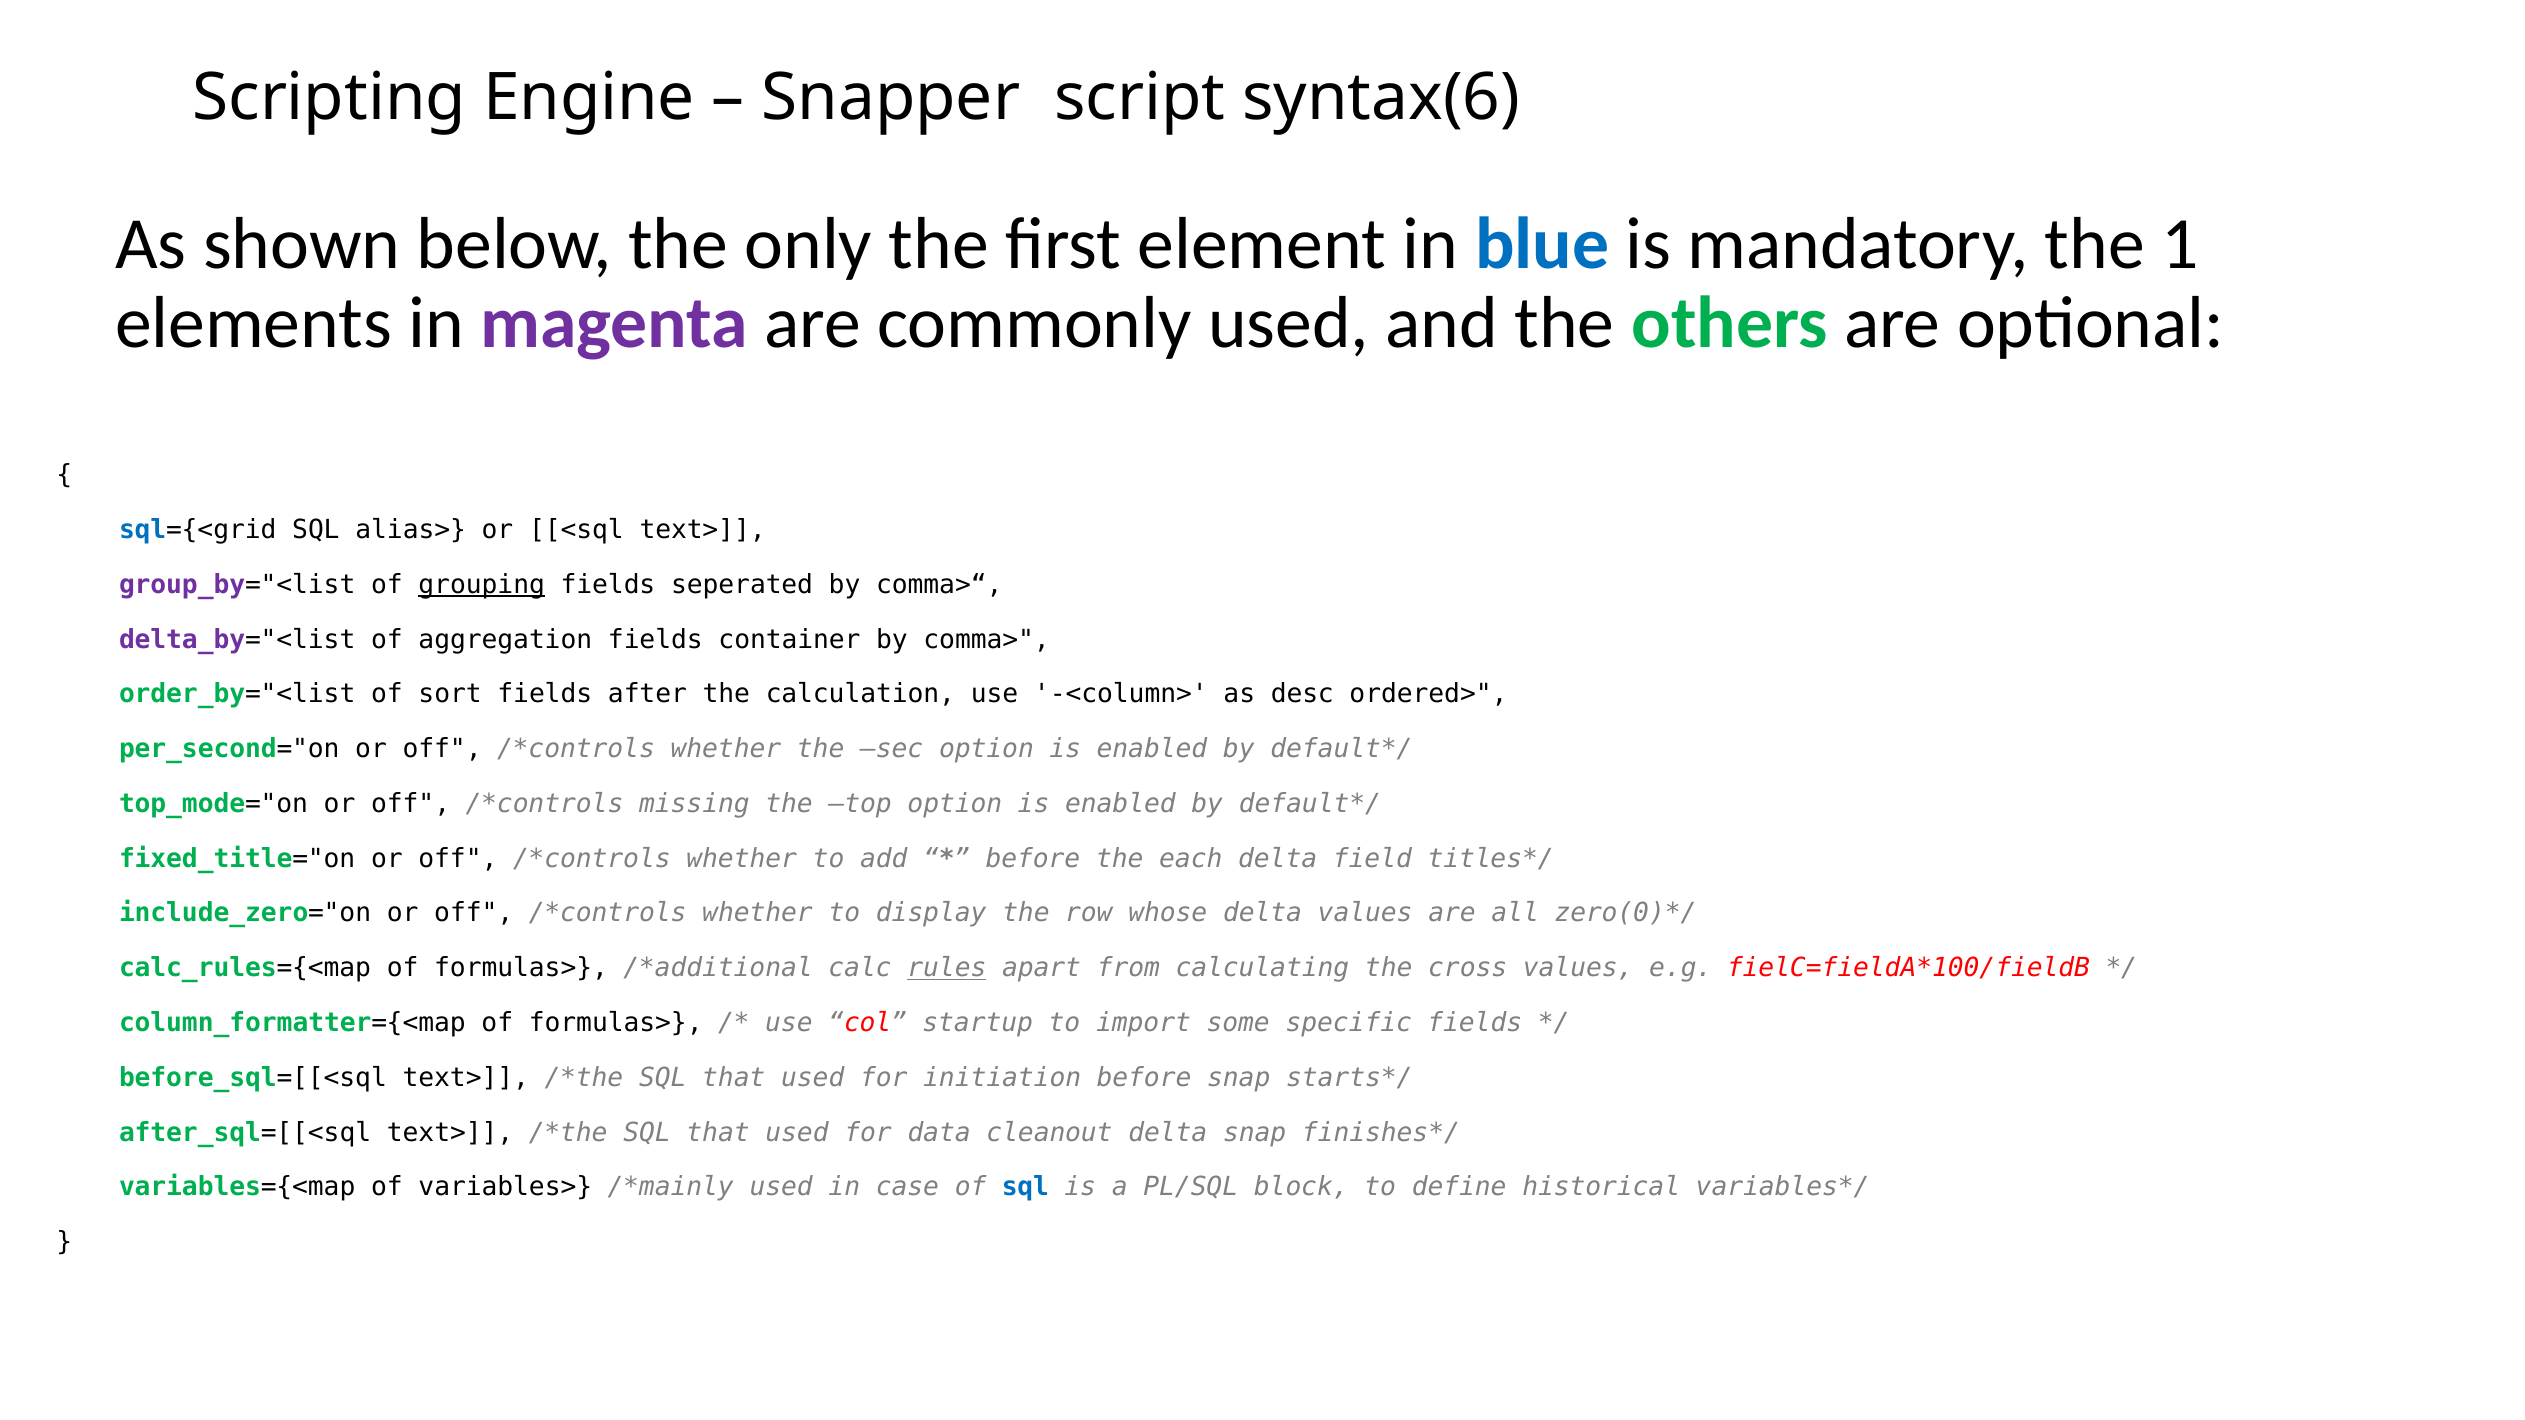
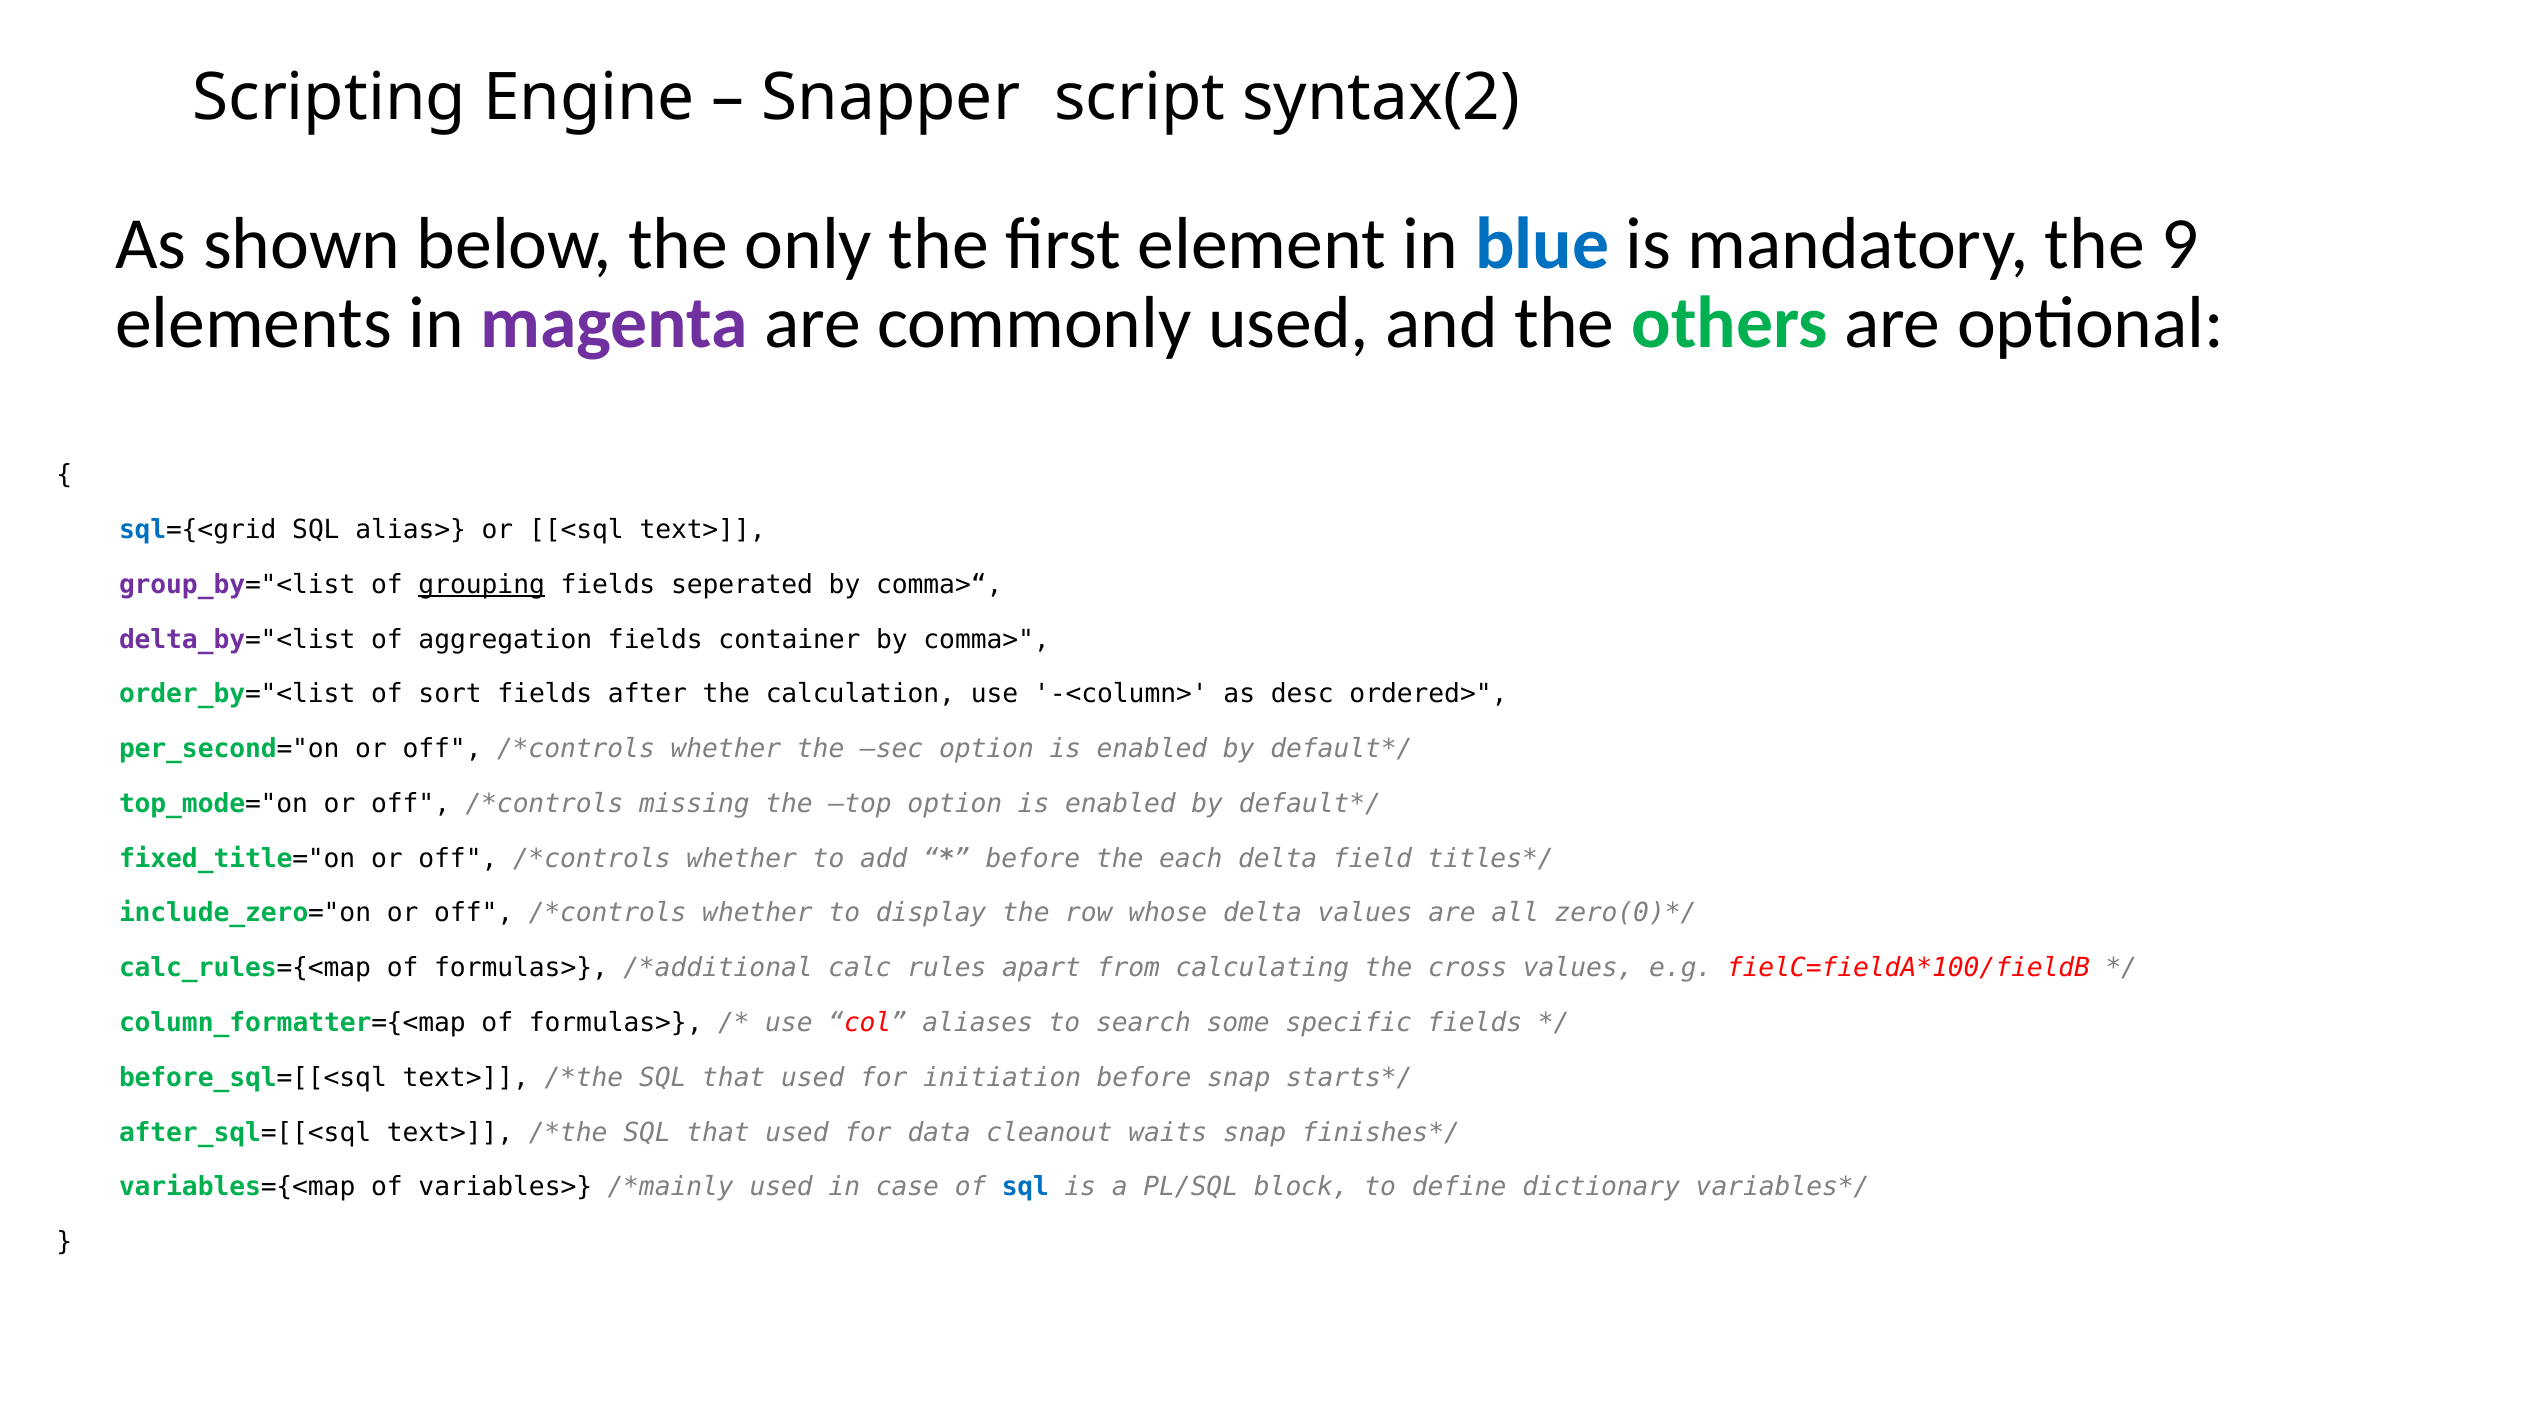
syntax(6: syntax(6 -> syntax(2
1: 1 -> 9
rules underline: present -> none
startup: startup -> aliases
import: import -> search
cleanout delta: delta -> waits
historical: historical -> dictionary
